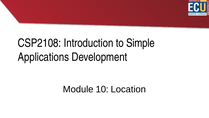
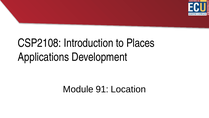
Simple: Simple -> Places
10: 10 -> 91
